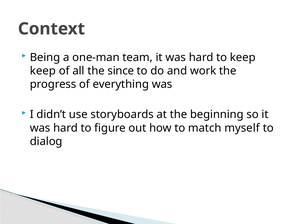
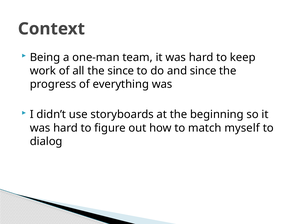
keep at (43, 71): keep -> work
and work: work -> since
